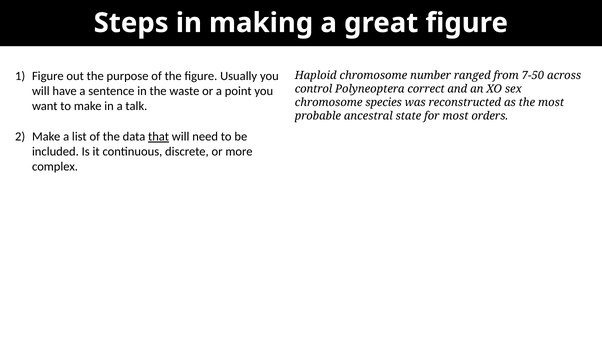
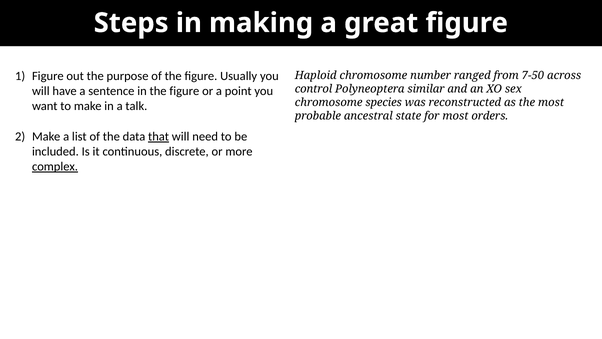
correct: correct -> similar
in the waste: waste -> figure
complex underline: none -> present
